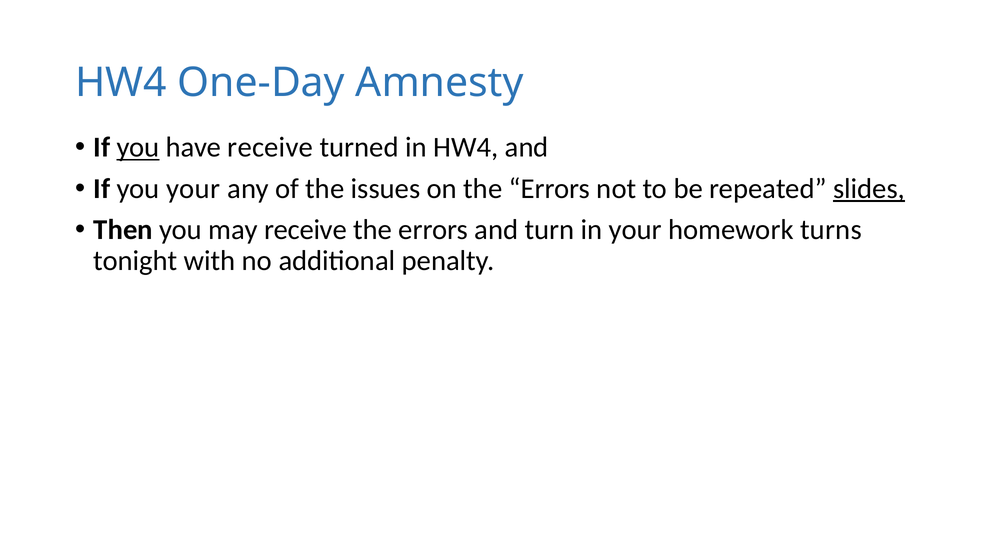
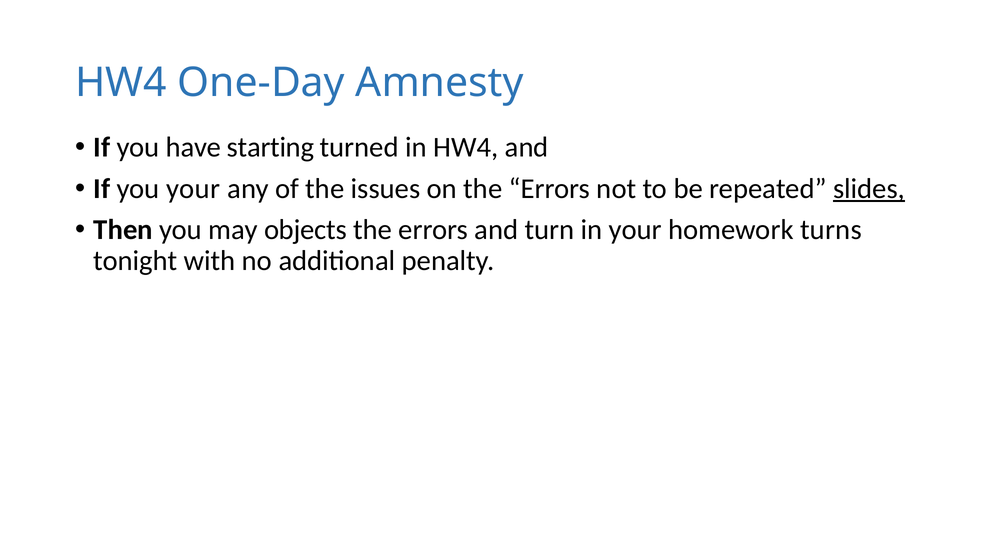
you at (138, 147) underline: present -> none
have receive: receive -> starting
may receive: receive -> objects
